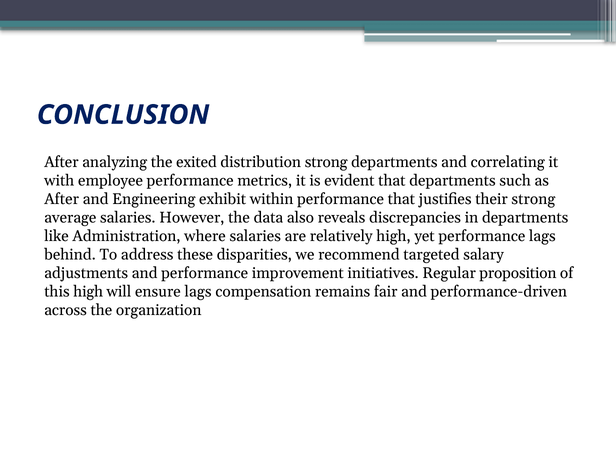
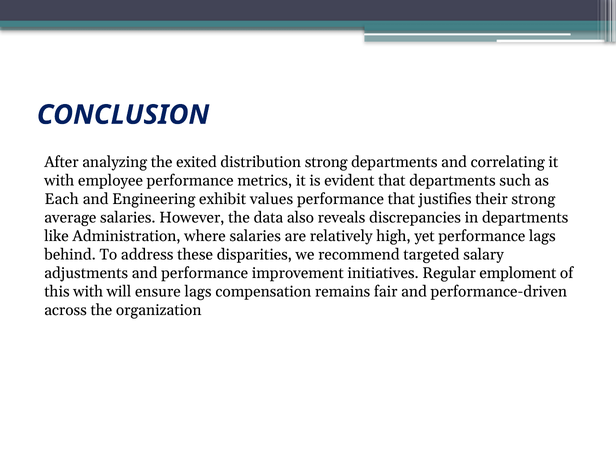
After at (62, 199): After -> Each
within: within -> values
proposition: proposition -> emploment
this high: high -> with
